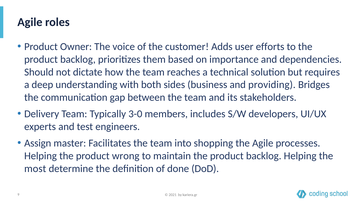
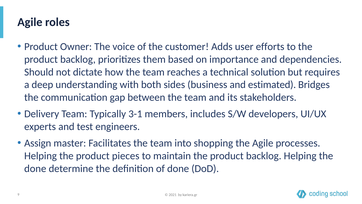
providing: providing -> estimated
3-0: 3-0 -> 3-1
wrong: wrong -> pieces
most at (35, 168): most -> done
